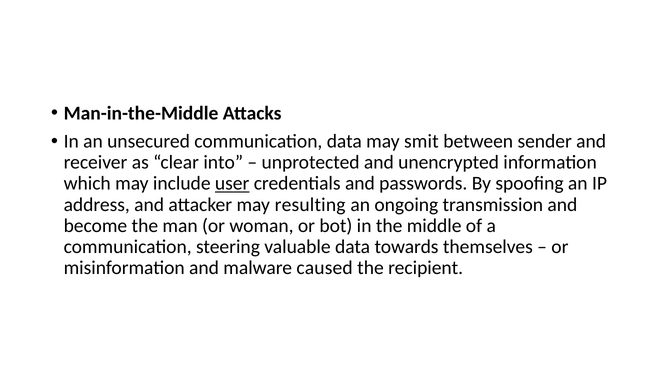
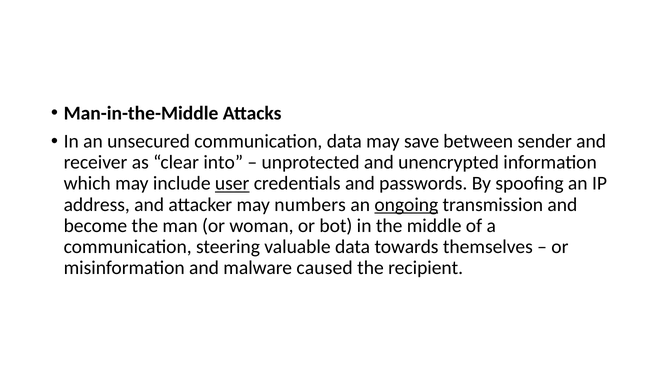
smit: smit -> save
resulting: resulting -> numbers
ongoing underline: none -> present
